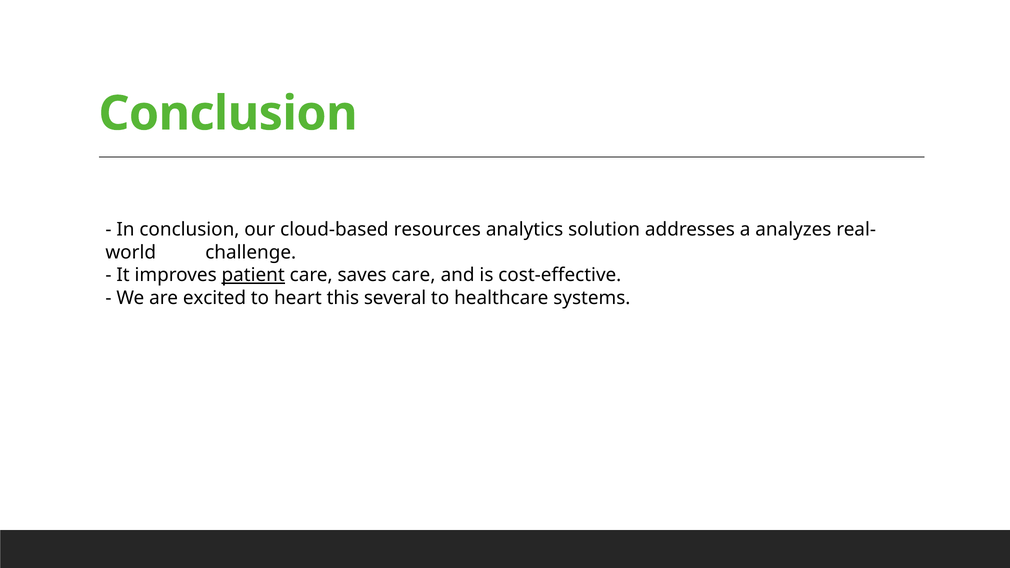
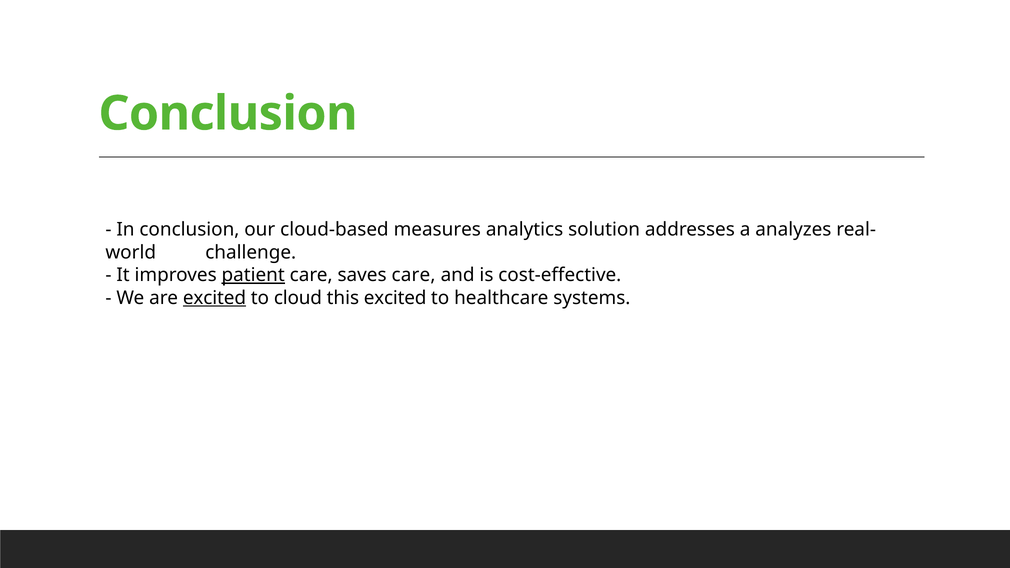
resources: resources -> measures
excited at (214, 298) underline: none -> present
heart: heart -> cloud
this several: several -> excited
